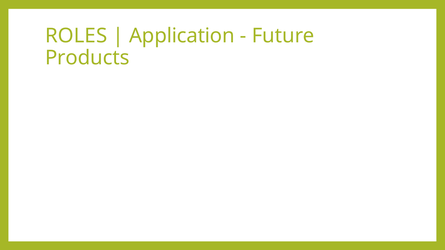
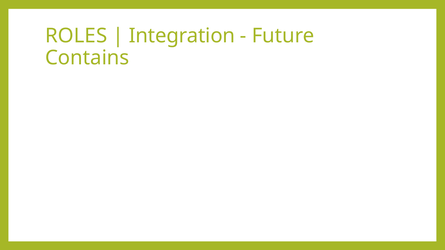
Application: Application -> Integration
Products: Products -> Contains
